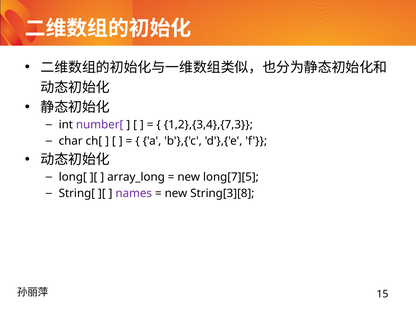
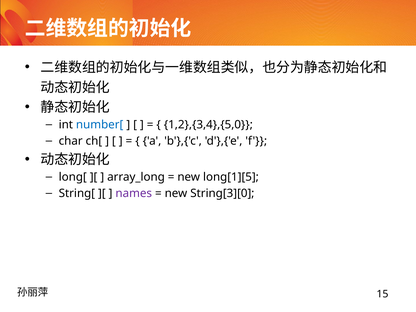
number[ colour: purple -> blue
1,2},{3,4},{7,3: 1,2},{3,4},{7,3 -> 1,2},{3,4},{5,0
long[7][5: long[7][5 -> long[1][5
String[3][8: String[3][8 -> String[3][0
